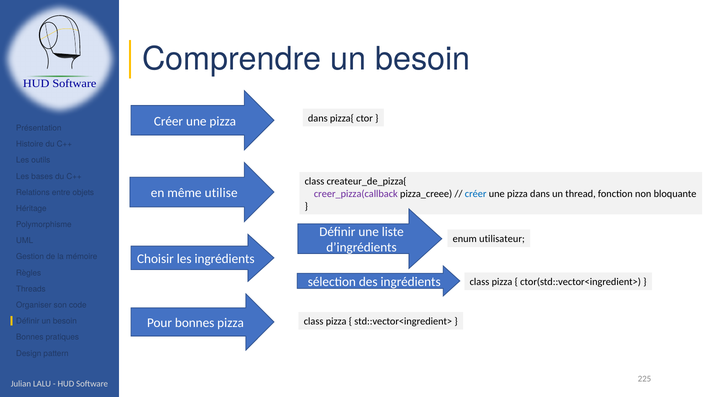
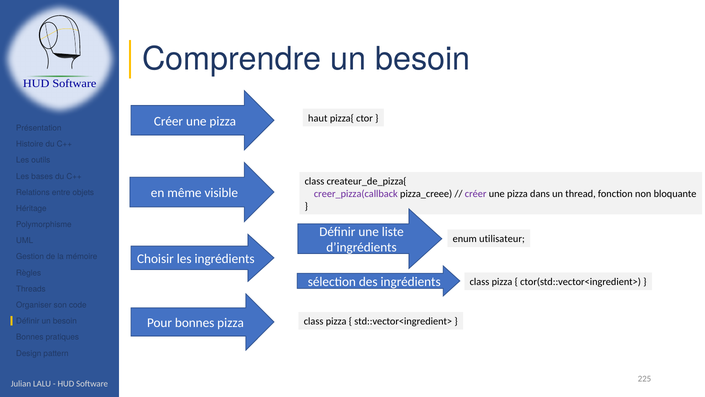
dans at (318, 118): dans -> haut
utilise: utilise -> visible
créer at (476, 194) colour: blue -> purple
